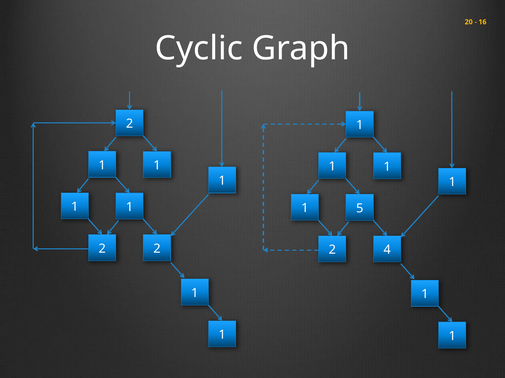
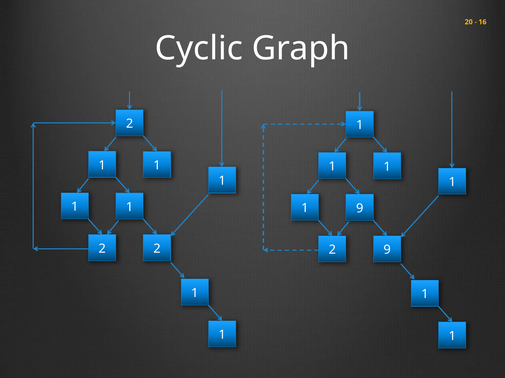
1 5: 5 -> 9
2 4: 4 -> 9
